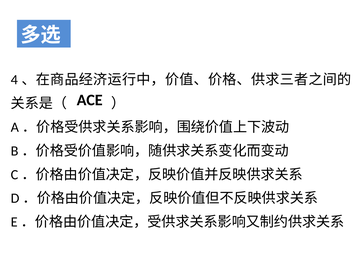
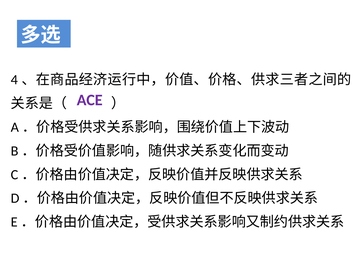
ACE colour: black -> purple
